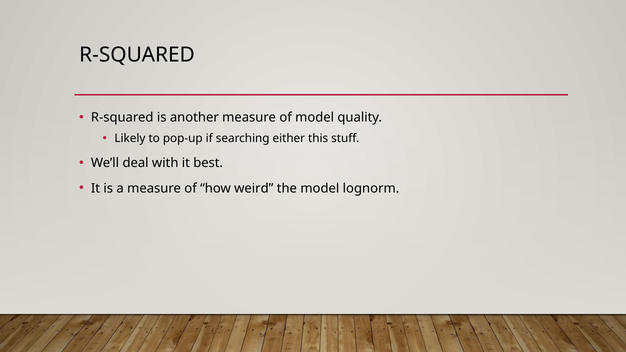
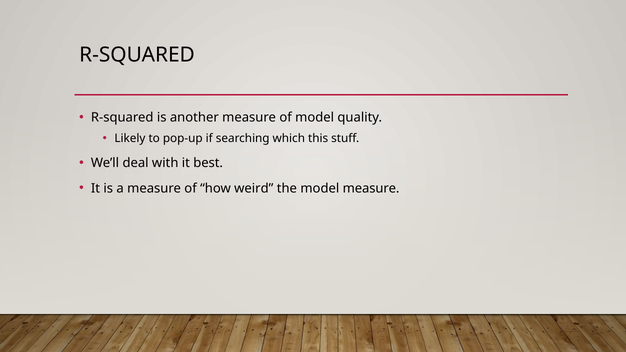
either: either -> which
model lognorm: lognorm -> measure
